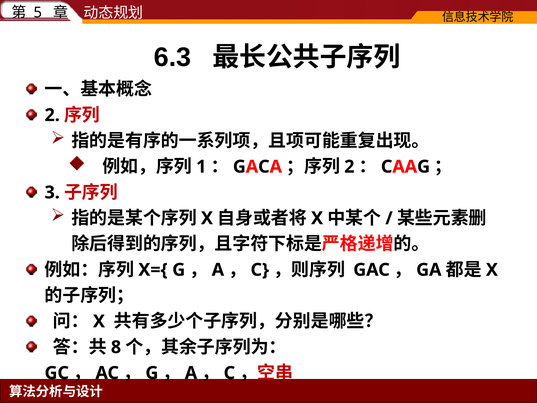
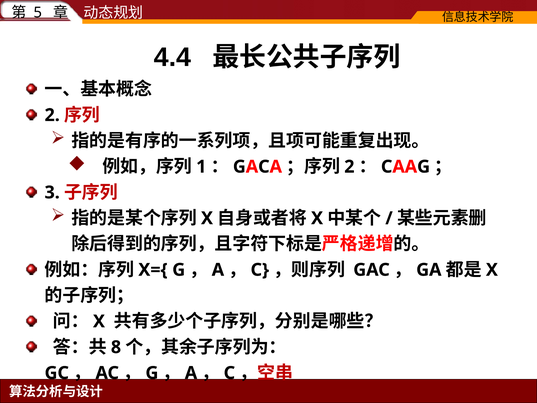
6.3: 6.3 -> 4.4
